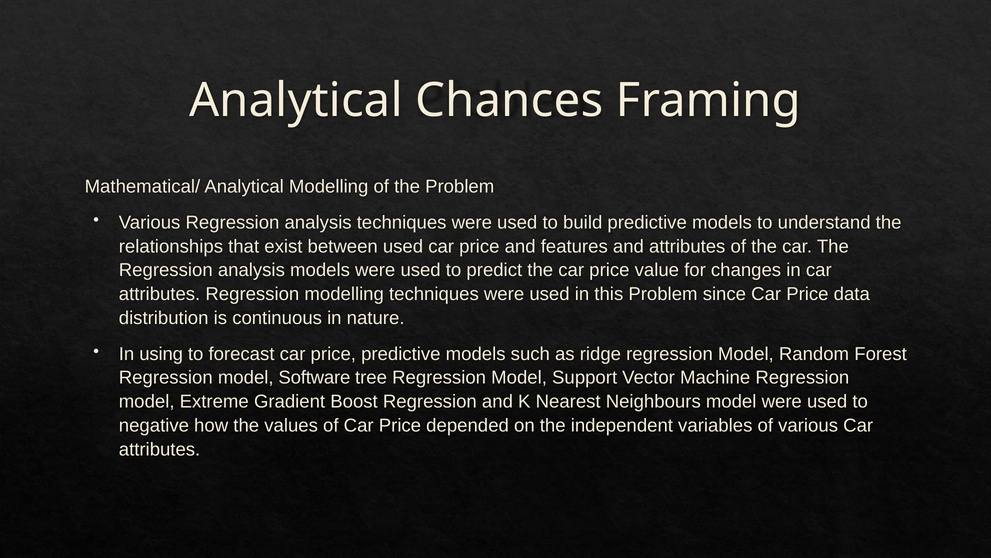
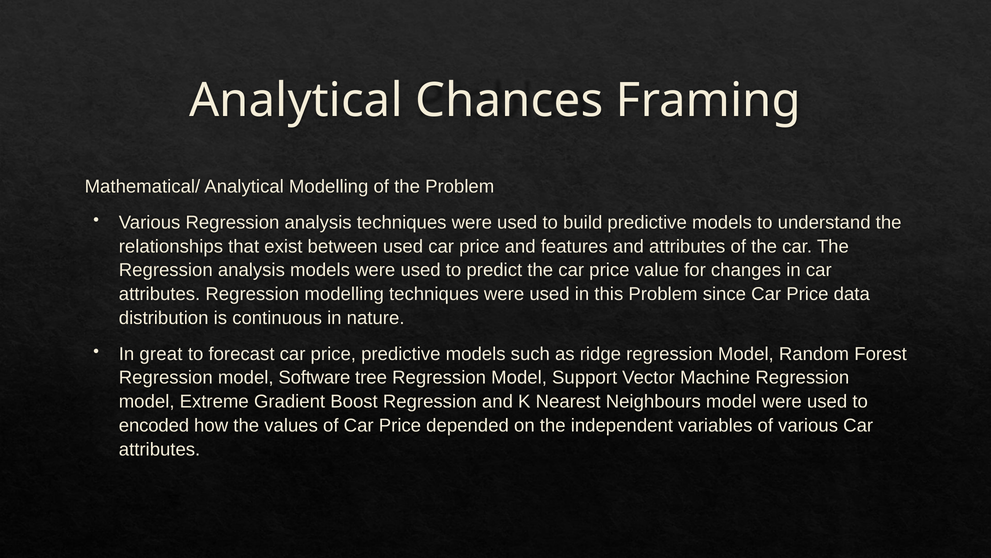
using: using -> great
negative: negative -> encoded
